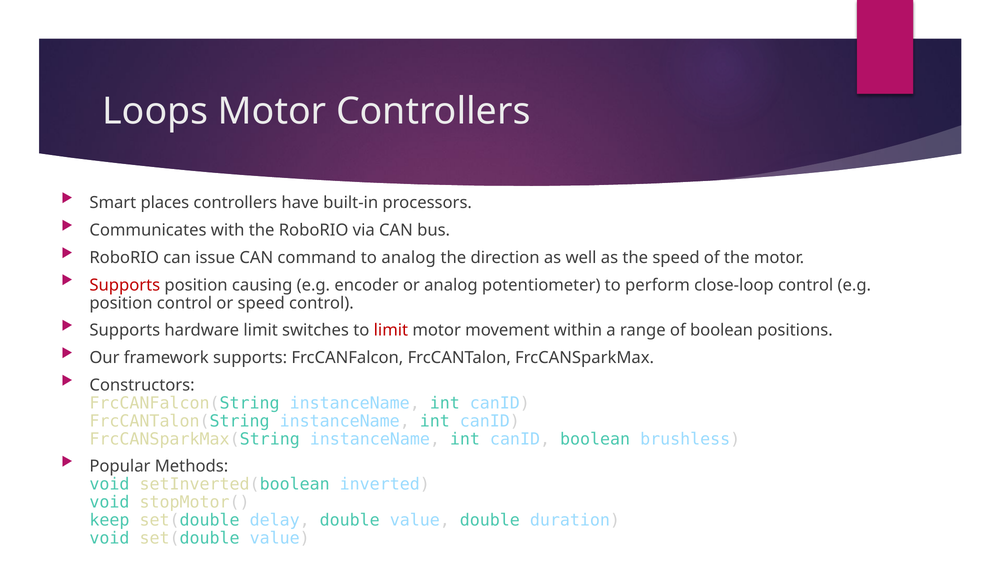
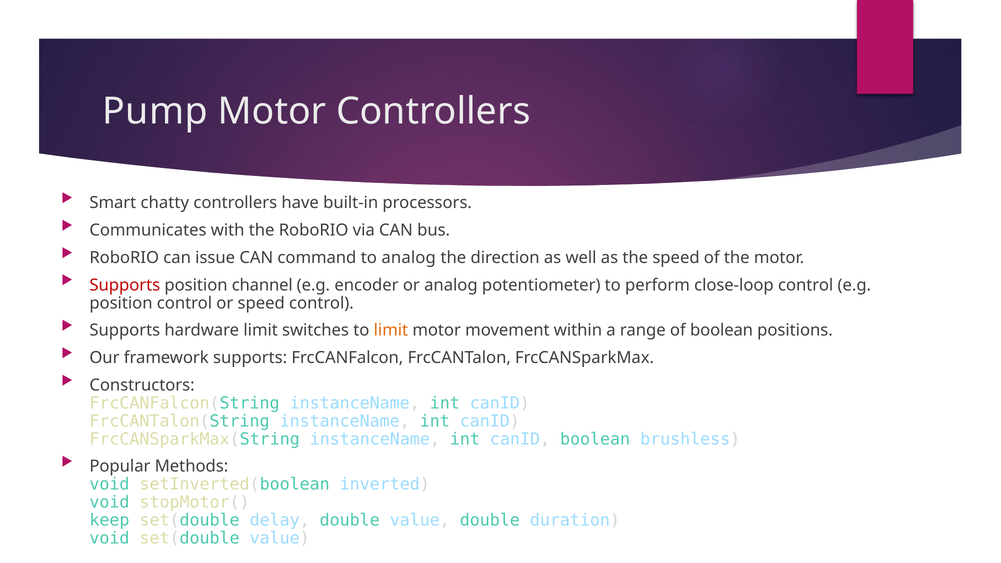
Loops: Loops -> Pump
places: places -> chatty
causing: causing -> channel
limit at (391, 330) colour: red -> orange
